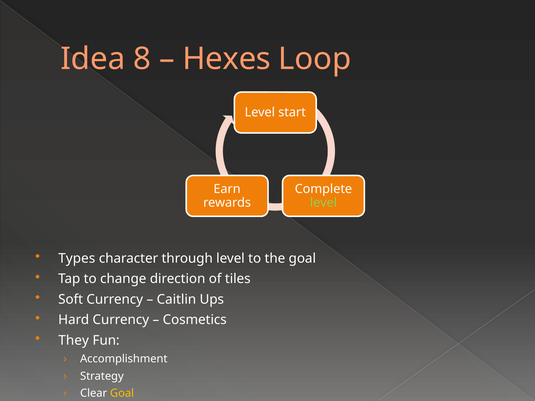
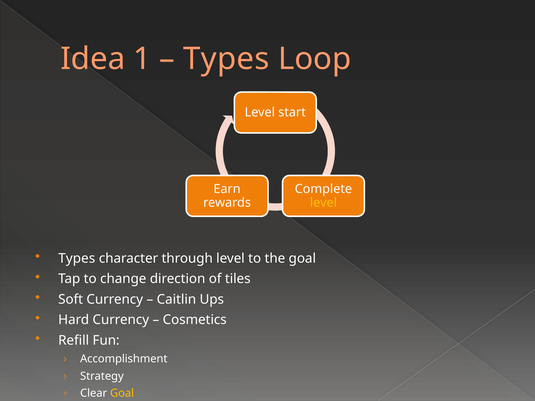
8: 8 -> 1
Hexes at (227, 59): Hexes -> Types
level at (323, 203) colour: light green -> yellow
They: They -> Refill
